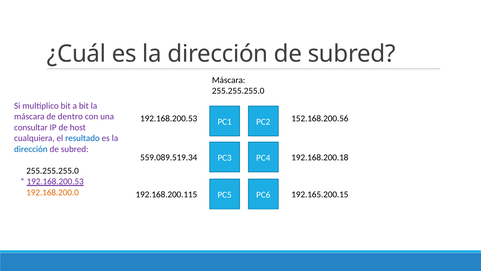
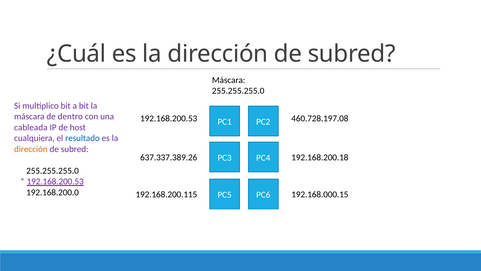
152.168.200.56: 152.168.200.56 -> 460.728.197.08
consultar: consultar -> cableada
dirección at (31, 149) colour: blue -> orange
559.089.519.34: 559.089.519.34 -> 637.337.389.26
192.168.200.0 colour: orange -> black
192.165.200.15: 192.165.200.15 -> 192.168.000.15
